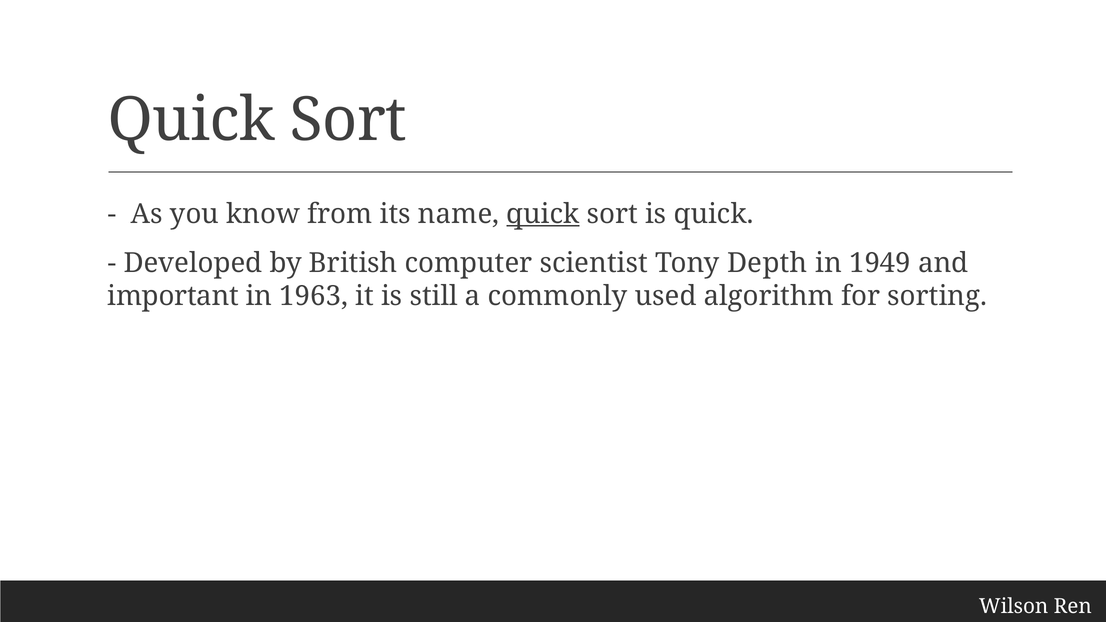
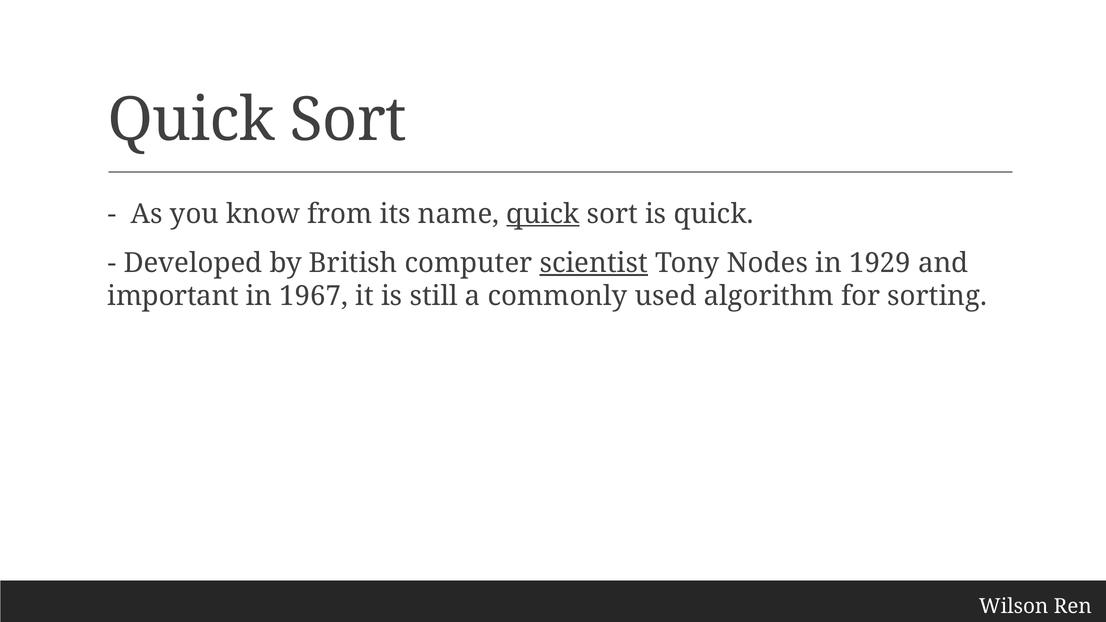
scientist underline: none -> present
Depth: Depth -> Nodes
1949: 1949 -> 1929
1963: 1963 -> 1967
